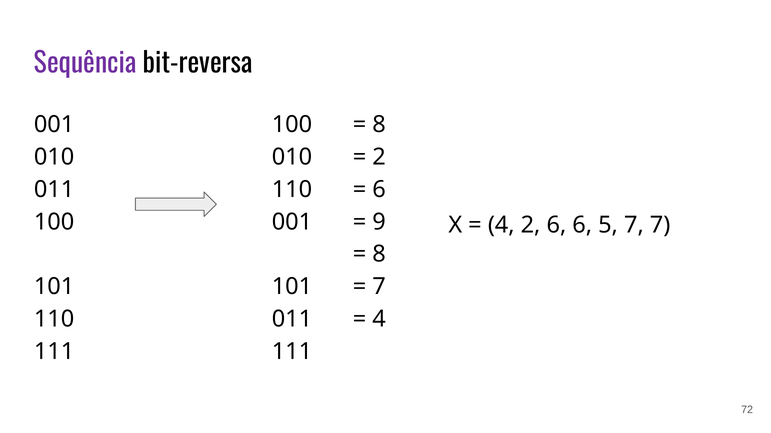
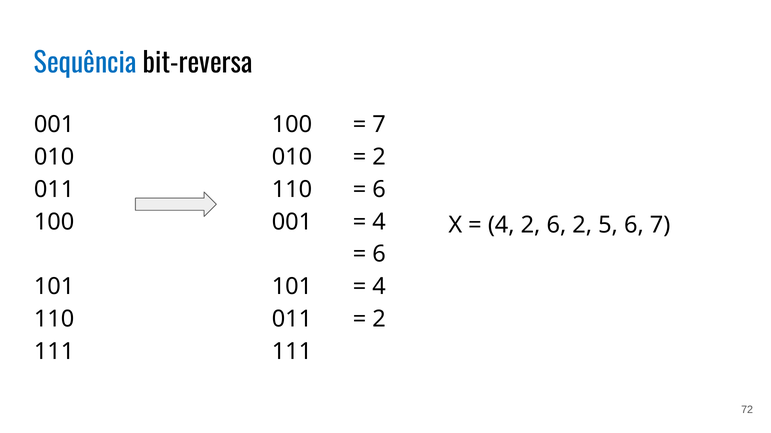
Sequência colour: purple -> blue
8 at (379, 125): 8 -> 7
9 at (379, 222): 9 -> 4
6 6: 6 -> 2
5 7: 7 -> 6
8 at (379, 255): 8 -> 6
7 at (379, 287): 7 -> 4
4 at (379, 320): 4 -> 2
